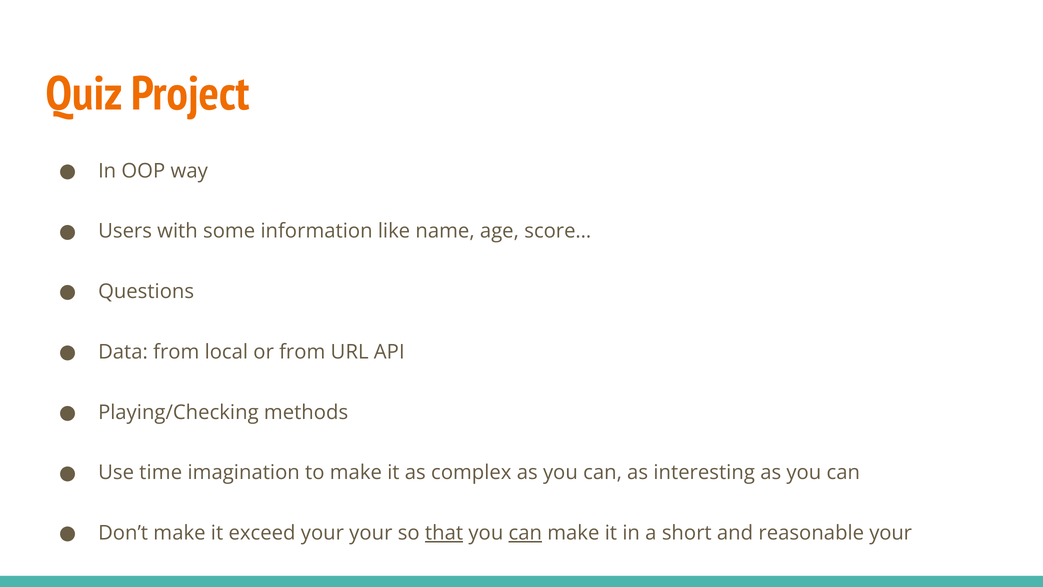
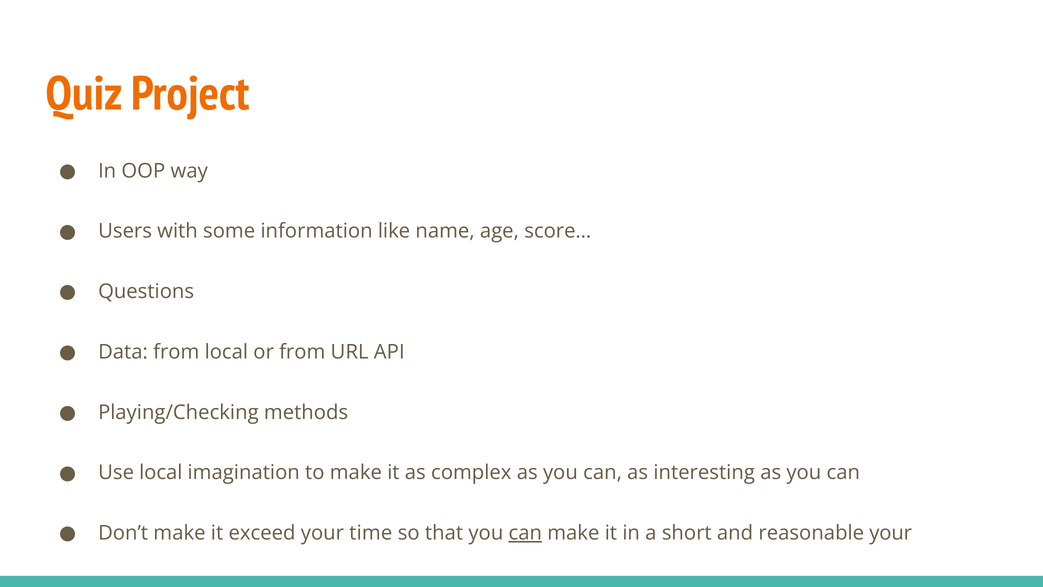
Use time: time -> local
your your: your -> time
that underline: present -> none
